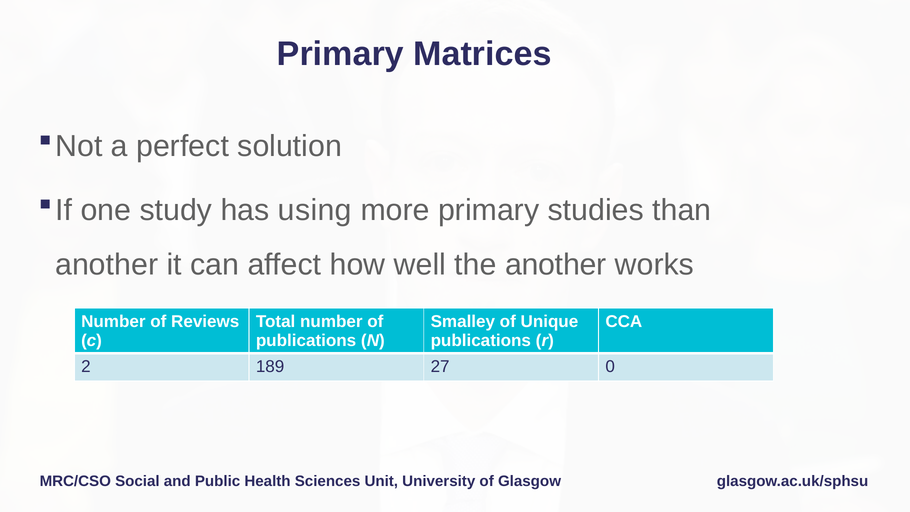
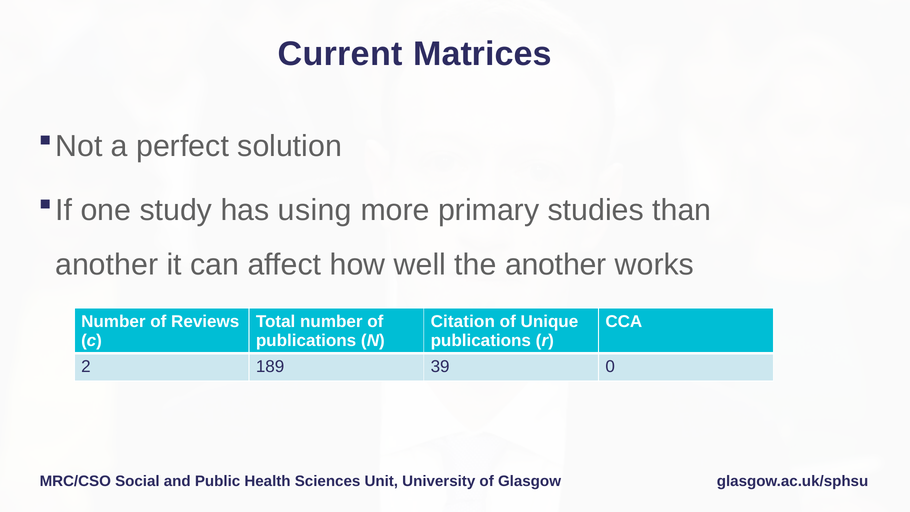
Primary at (340, 54): Primary -> Current
Smalley: Smalley -> Citation
27: 27 -> 39
